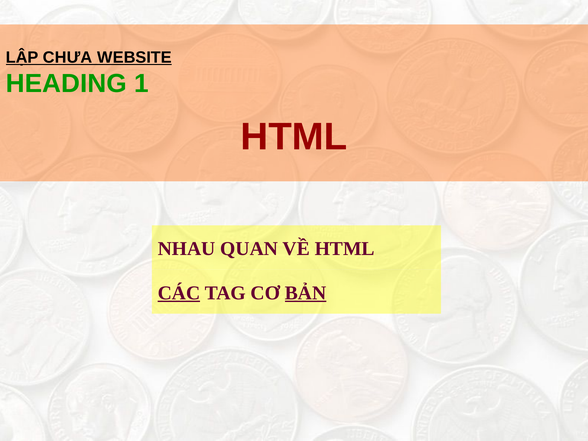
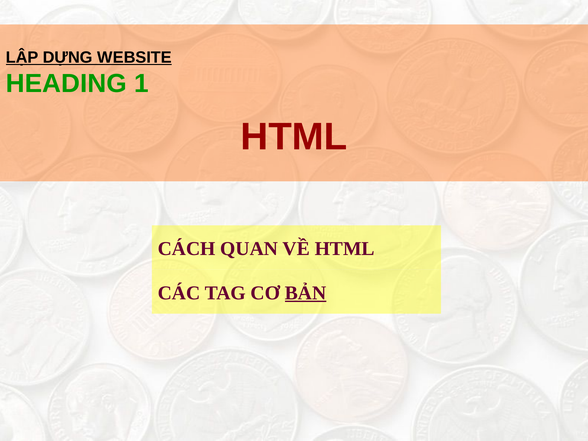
CHƯA: CHƯA -> DỰNG
NHAU: NHAU -> CÁCH
CÁC underline: present -> none
